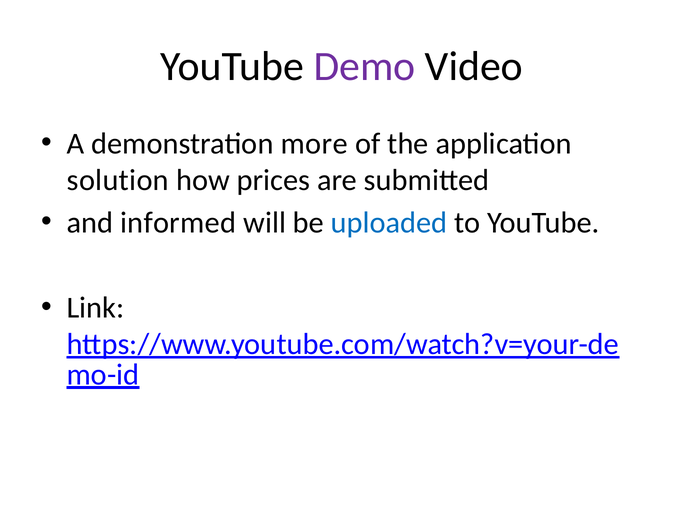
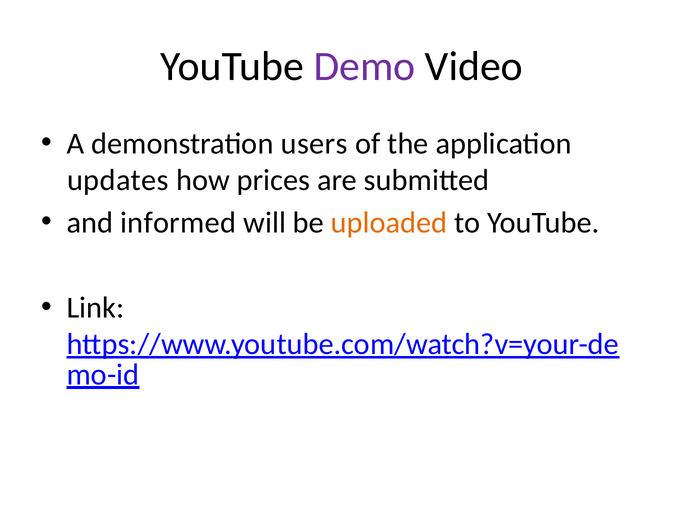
more: more -> users
solution: solution -> updates
uploaded colour: blue -> orange
